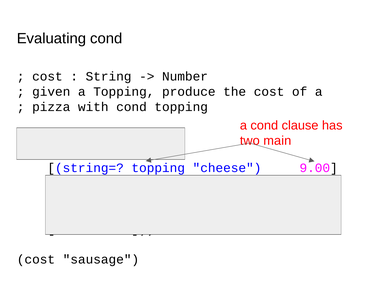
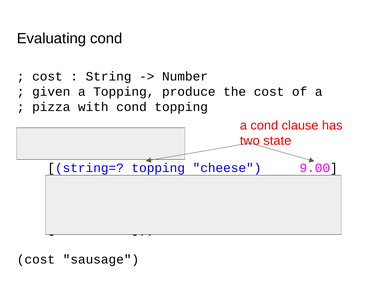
main: main -> state
